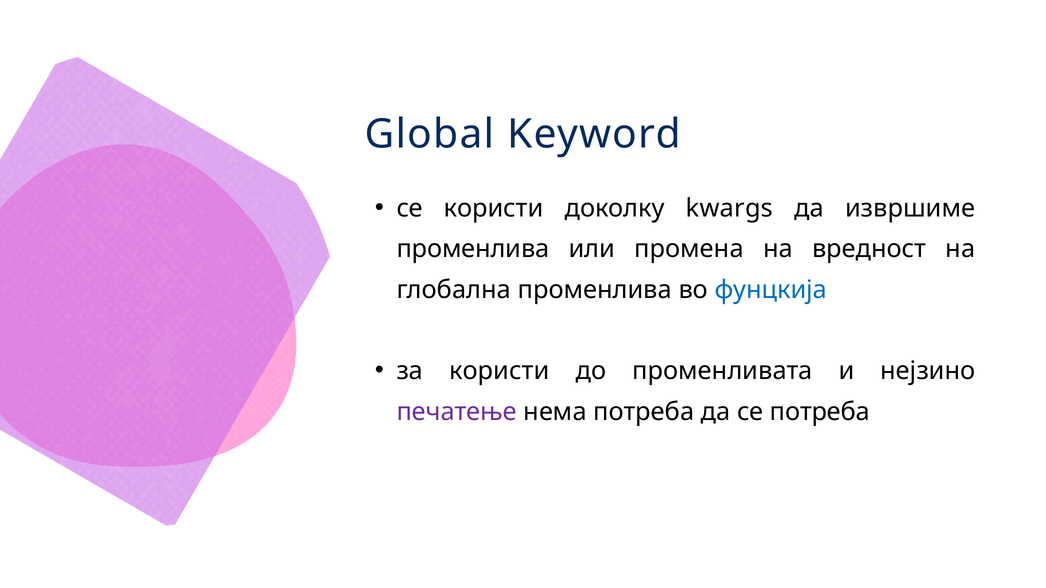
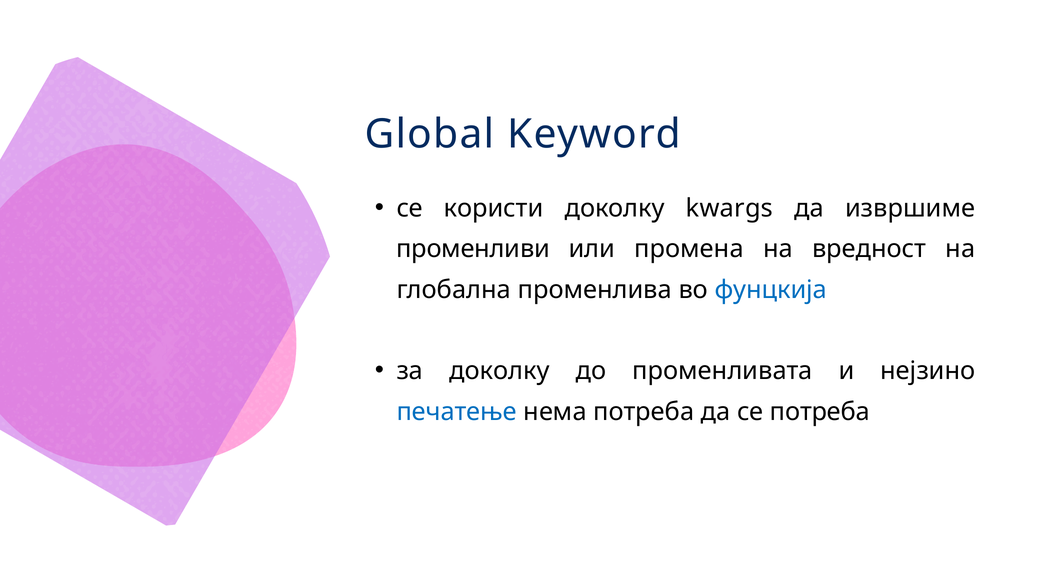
променлива at (473, 249): променлива -> променливи
за користи: користи -> доколку
печатење colour: purple -> blue
